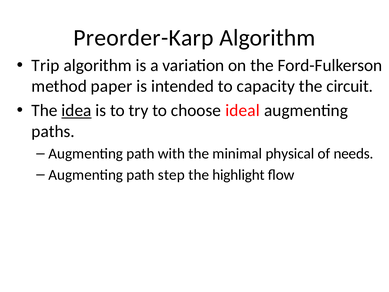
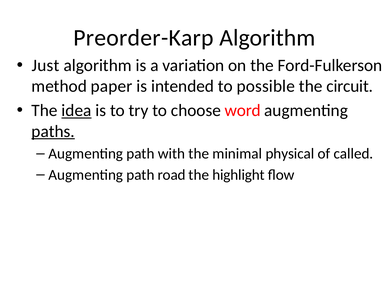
Trip: Trip -> Just
capacity: capacity -> possible
ideal: ideal -> word
paths underline: none -> present
needs: needs -> called
step: step -> road
